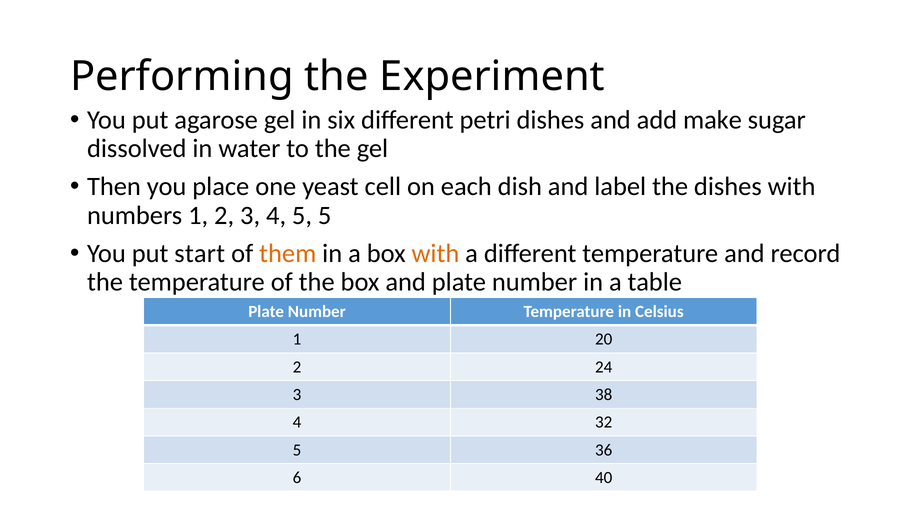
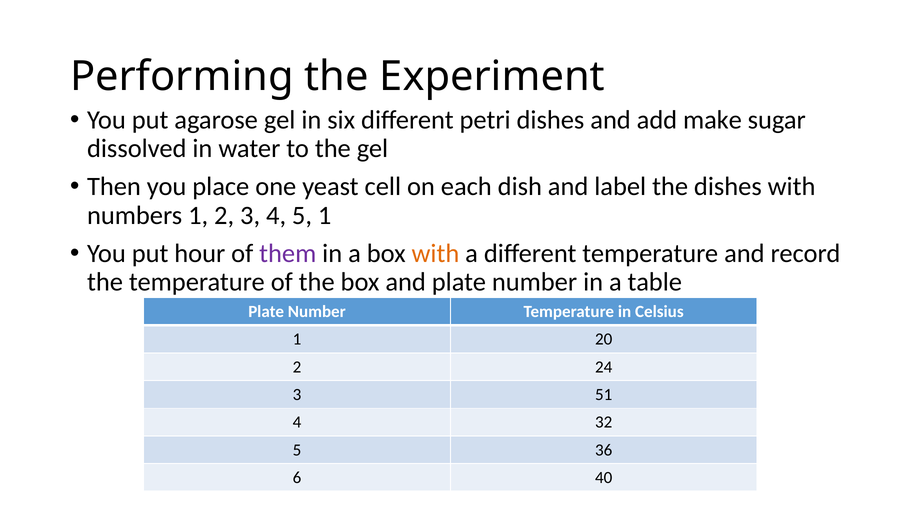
5 5: 5 -> 1
start: start -> hour
them colour: orange -> purple
38: 38 -> 51
